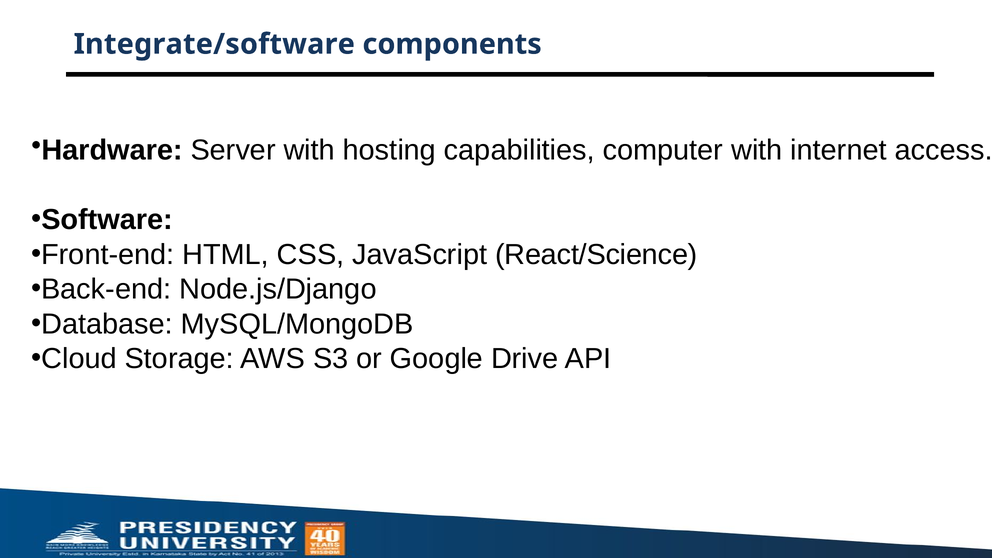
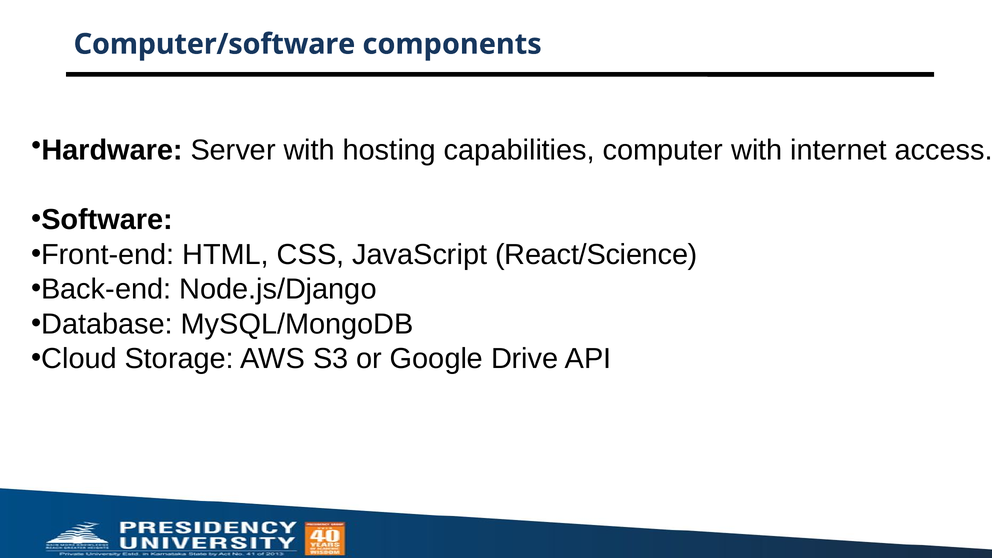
Integrate/software: Integrate/software -> Computer/software
